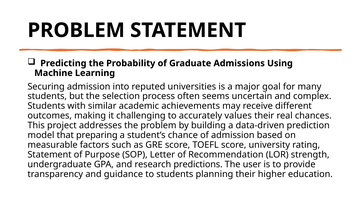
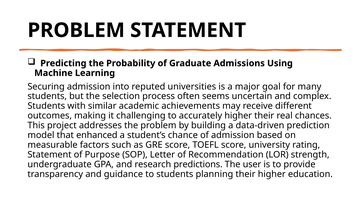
accurately values: values -> higher
preparing: preparing -> enhanced
